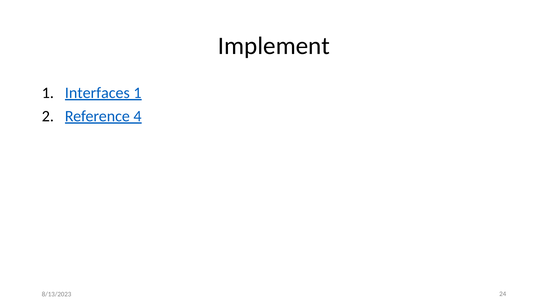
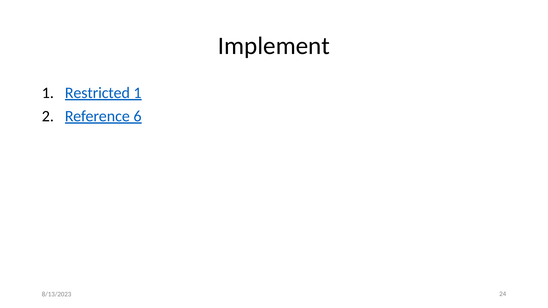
Interfaces: Interfaces -> Restricted
4: 4 -> 6
